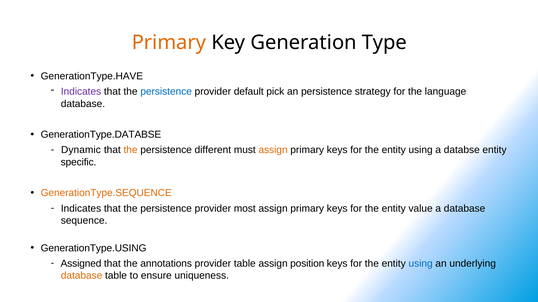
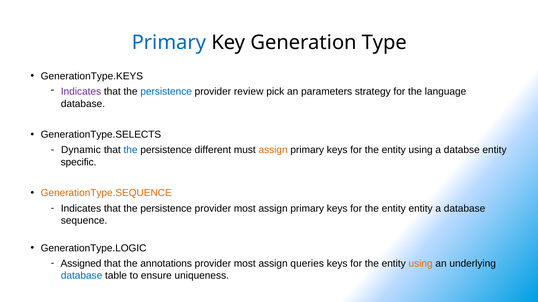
Primary at (169, 42) colour: orange -> blue
GenerationType.HAVE: GenerationType.HAVE -> GenerationType.KEYS
default: default -> review
an persistence: persistence -> parameters
GenerationType.DATABSE: GenerationType.DATABSE -> GenerationType.SELECTS
the at (131, 150) colour: orange -> blue
entity value: value -> entity
GenerationType.USING: GenerationType.USING -> GenerationType.LOGIC
table at (245, 264): table -> most
position: position -> queries
using at (421, 264) colour: blue -> orange
database at (82, 276) colour: orange -> blue
